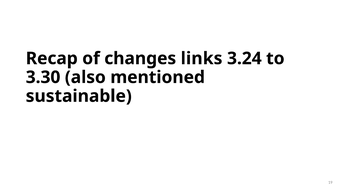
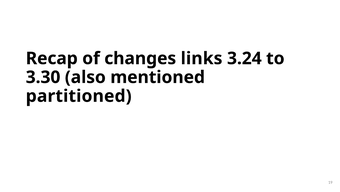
sustainable: sustainable -> partitioned
